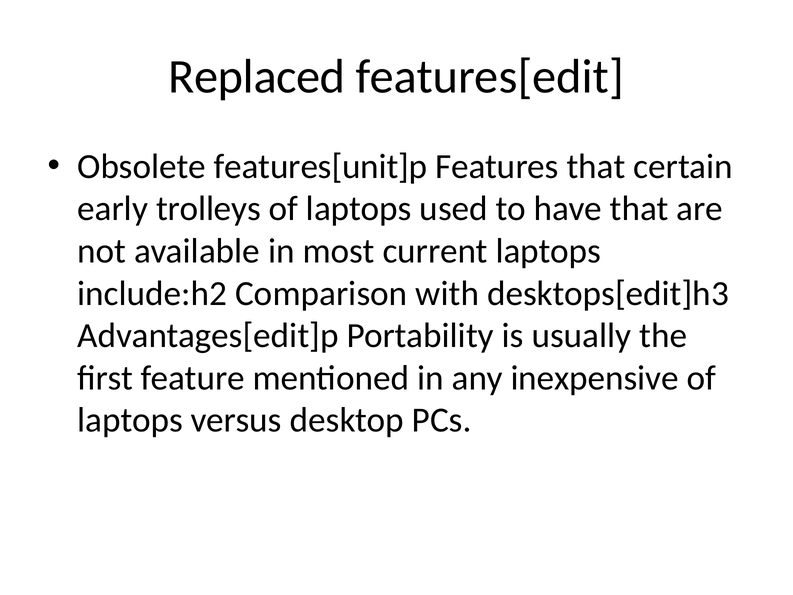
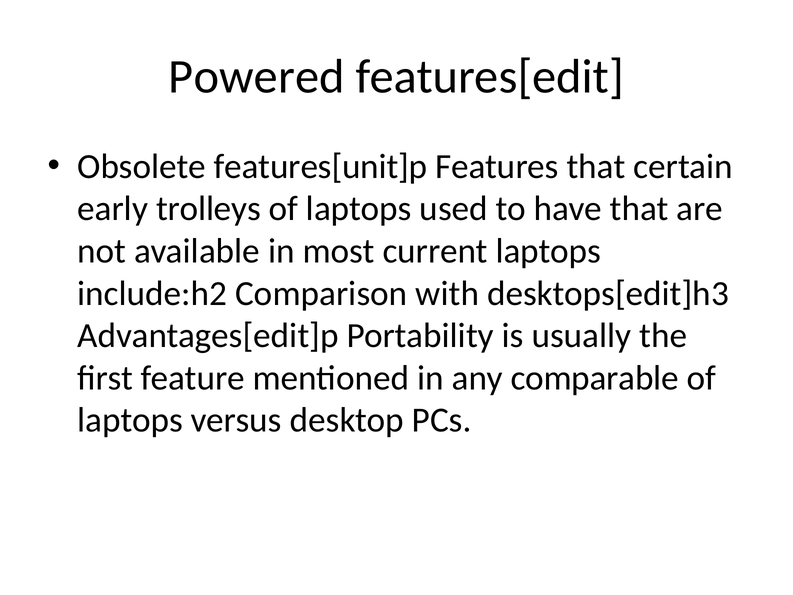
Replaced: Replaced -> Powered
inexpensive: inexpensive -> comparable
